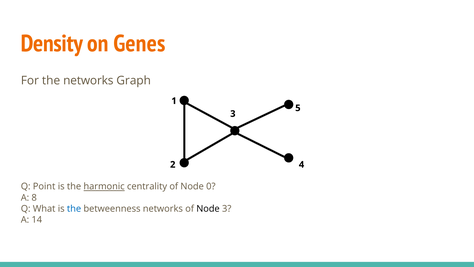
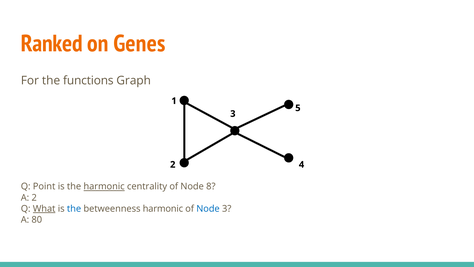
Density: Density -> Ranked
the networks: networks -> functions
0: 0 -> 8
A 8: 8 -> 2
What underline: none -> present
betweenness networks: networks -> harmonic
Node at (208, 208) colour: black -> blue
14: 14 -> 80
